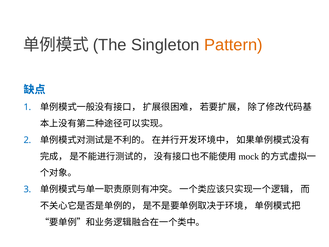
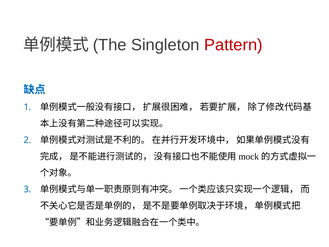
Pattern colour: orange -> red
